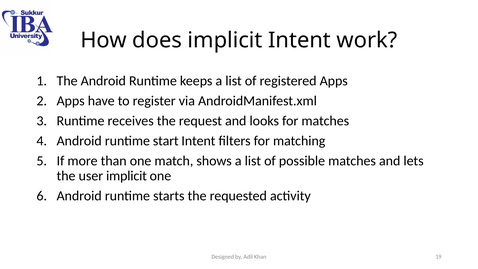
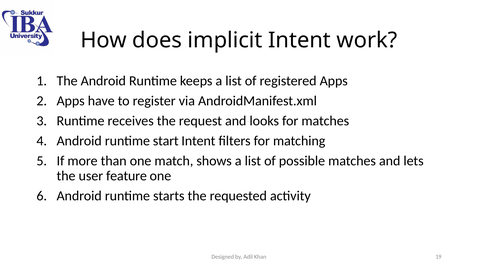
user implicit: implicit -> feature
